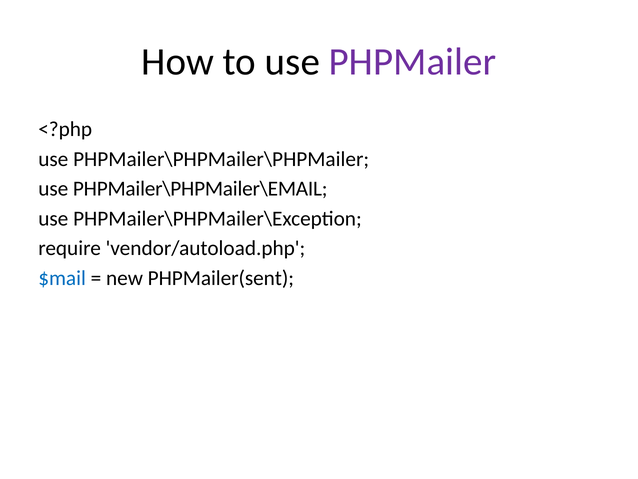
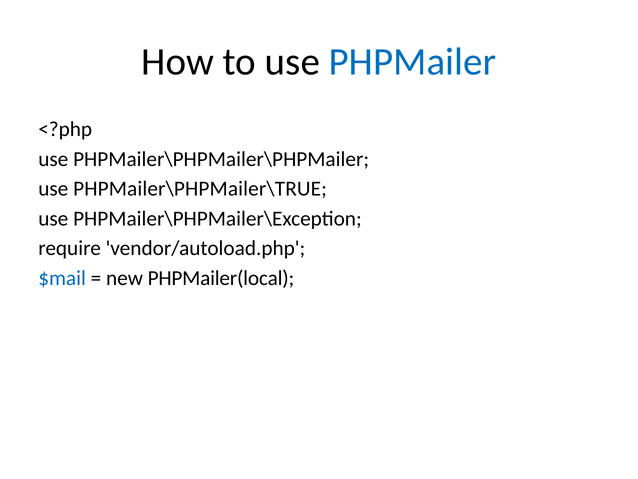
PHPMailer colour: purple -> blue
PHPMailer\PHPMailer\EMAIL: PHPMailer\PHPMailer\EMAIL -> PHPMailer\PHPMailer\TRUE
PHPMailer(sent: PHPMailer(sent -> PHPMailer(local
